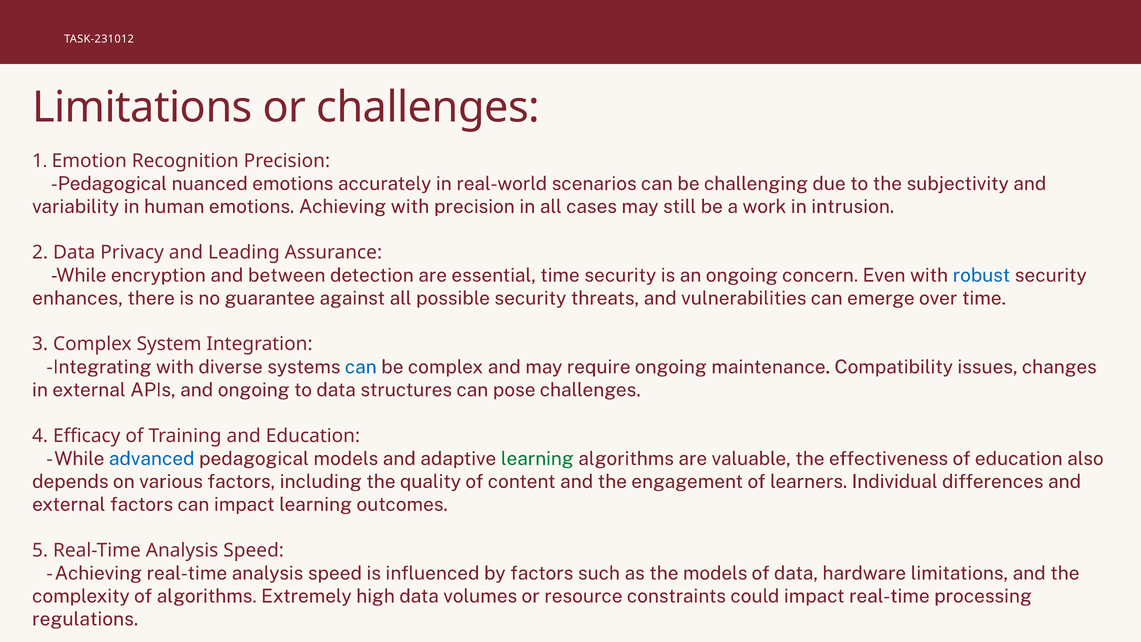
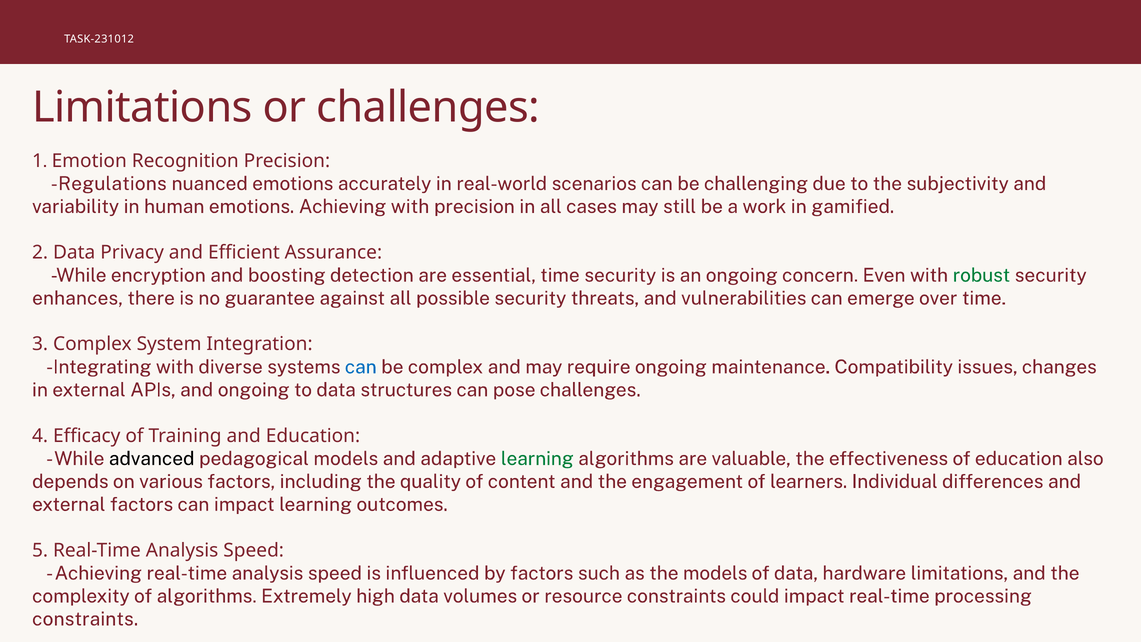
Pedagogical at (109, 184): Pedagogical -> Regulations
intrusion: intrusion -> gamified
Leading: Leading -> Efficient
between: between -> boosting
robust colour: blue -> green
advanced colour: blue -> black
regulations at (85, 619): regulations -> constraints
